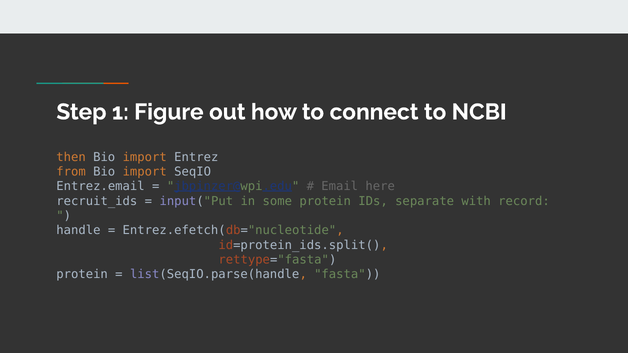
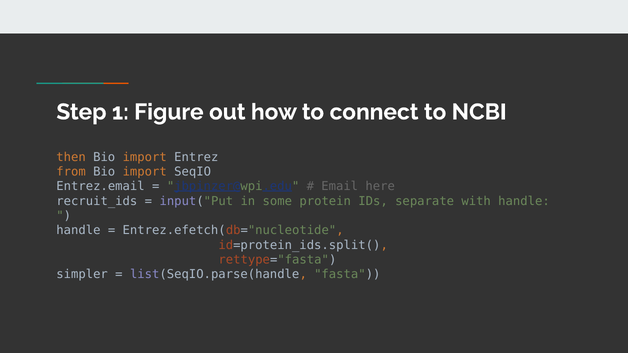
with record: record -> handle
protein at (82, 275): protein -> simpler
